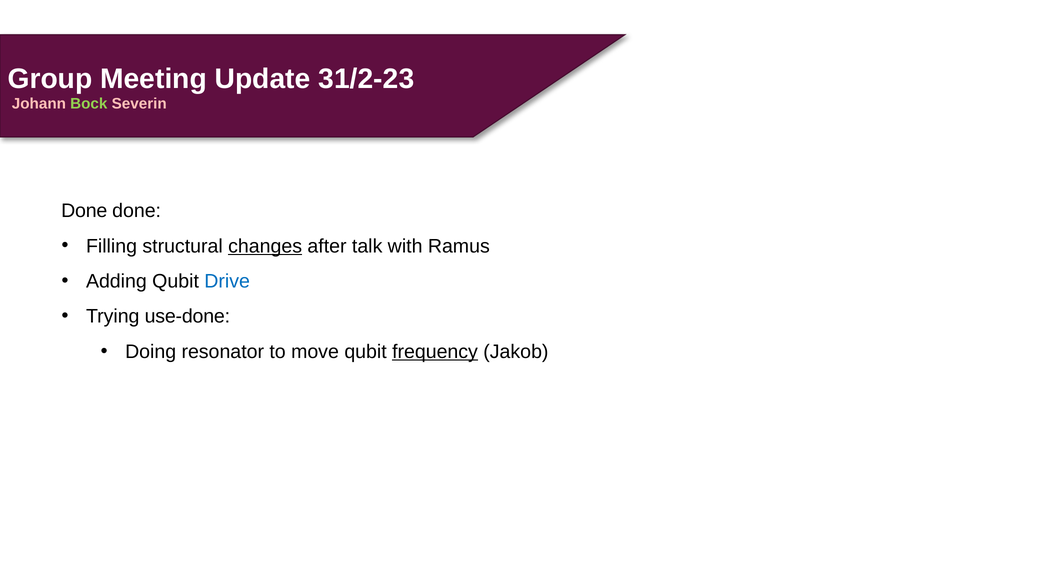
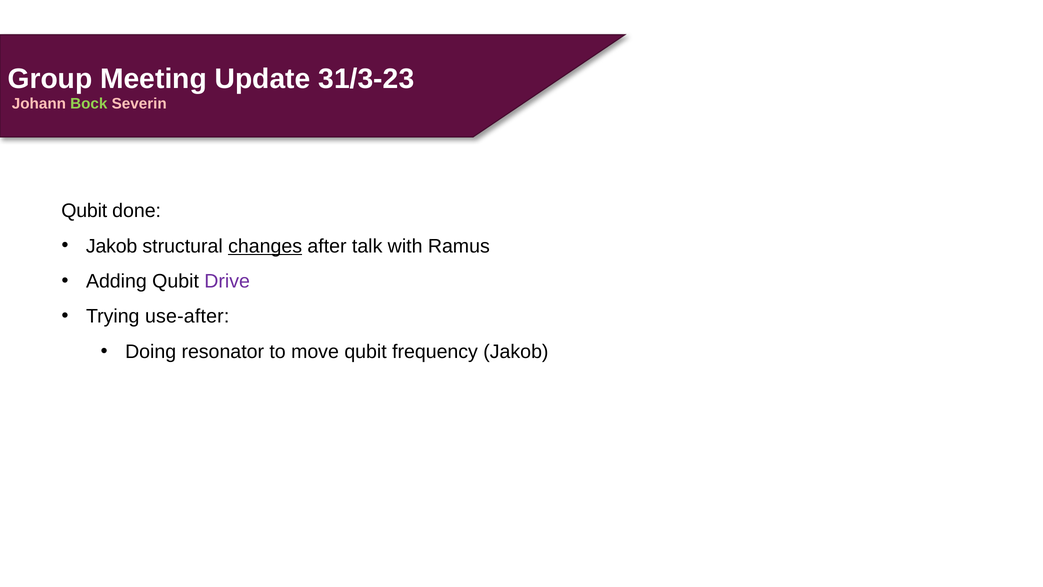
31/2-23: 31/2-23 -> 31/3-23
Done at (84, 211): Done -> Qubit
Filling at (112, 246): Filling -> Jakob
Drive colour: blue -> purple
use-done: use-done -> use-after
frequency underline: present -> none
